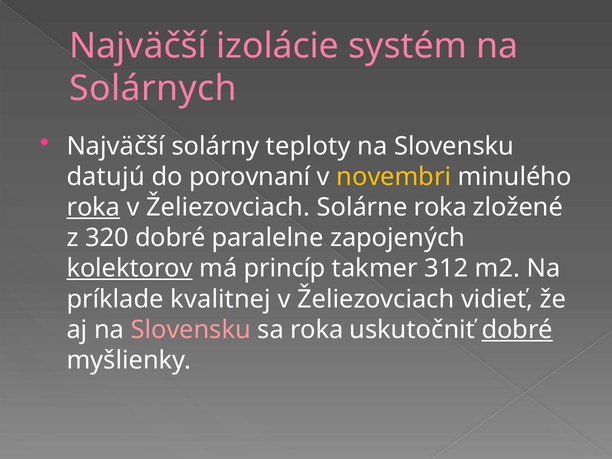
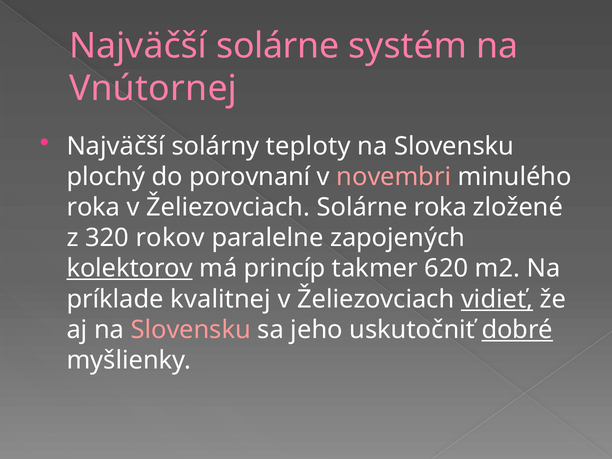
Najväčší izolácie: izolácie -> solárne
Solárnych: Solárnych -> Vnútornej
datujú: datujú -> plochý
novembri colour: yellow -> pink
roka at (93, 207) underline: present -> none
320 dobré: dobré -> rokov
312: 312 -> 620
vidieť underline: none -> present
sa roka: roka -> jeho
